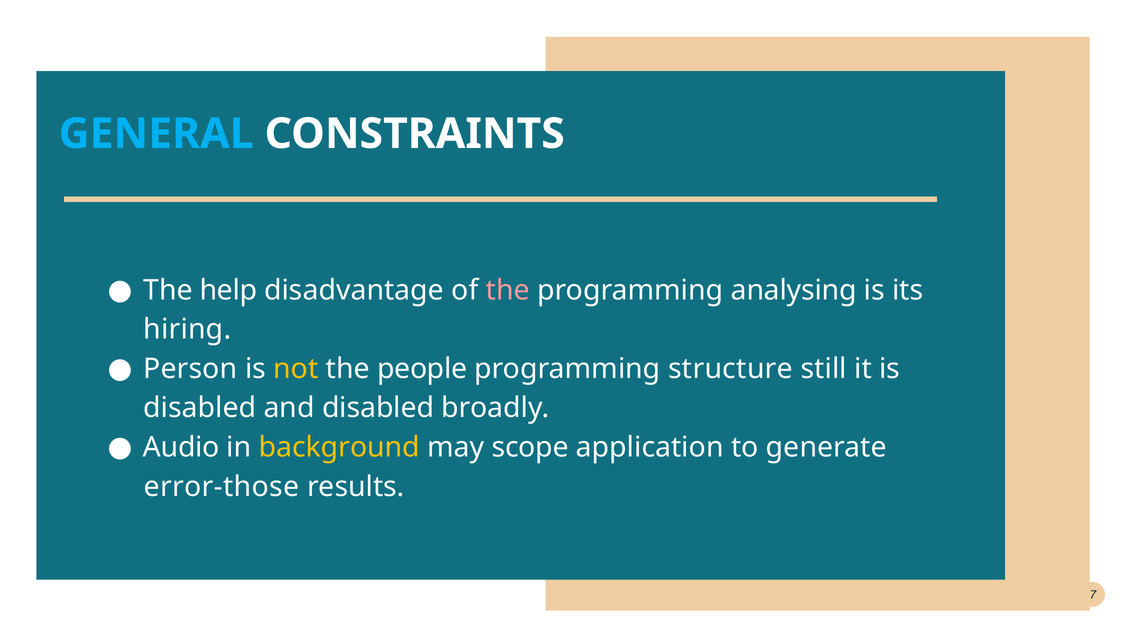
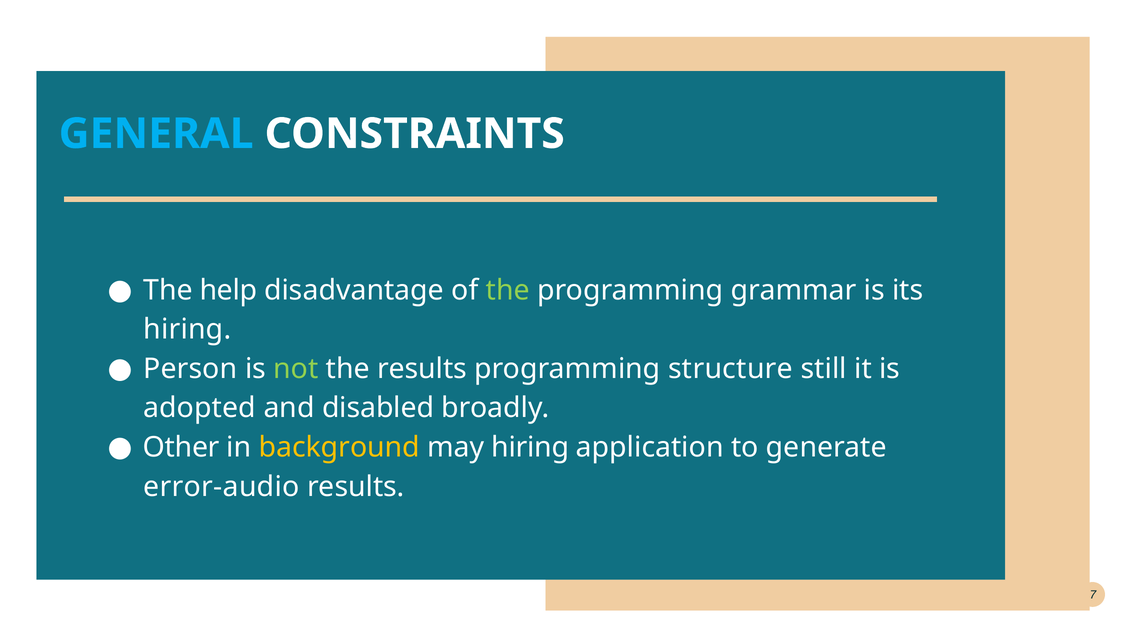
the at (508, 290) colour: pink -> light green
analysing: analysing -> grammar
not colour: yellow -> light green
the people: people -> results
disabled at (200, 408): disabled -> adopted
Audio: Audio -> Other
may scope: scope -> hiring
error-those: error-those -> error-audio
